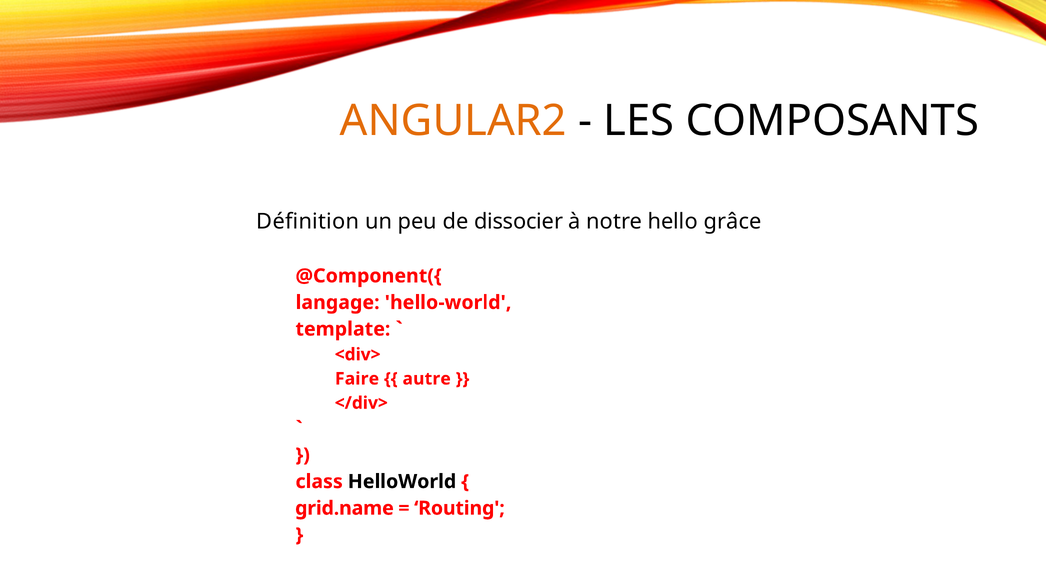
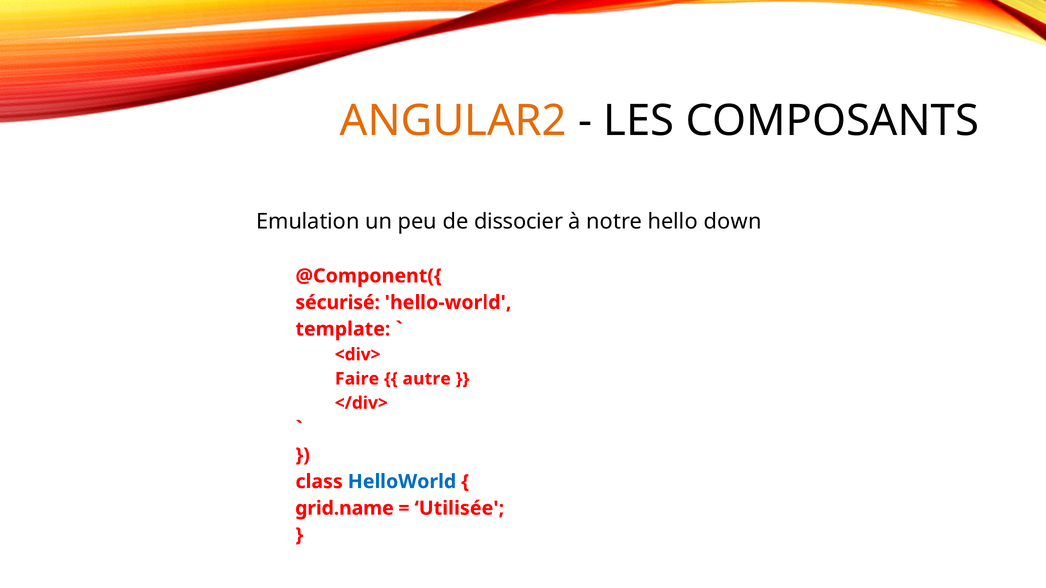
Définition: Définition -> Emulation
grâce: grâce -> down
langage: langage -> sécurisé
HelloWorld colour: black -> blue
Routing: Routing -> Utilisée
